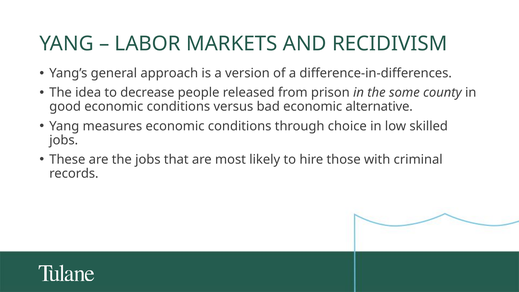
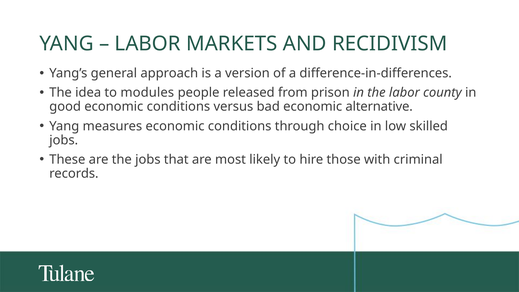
decrease: decrease -> modules
the some: some -> labor
